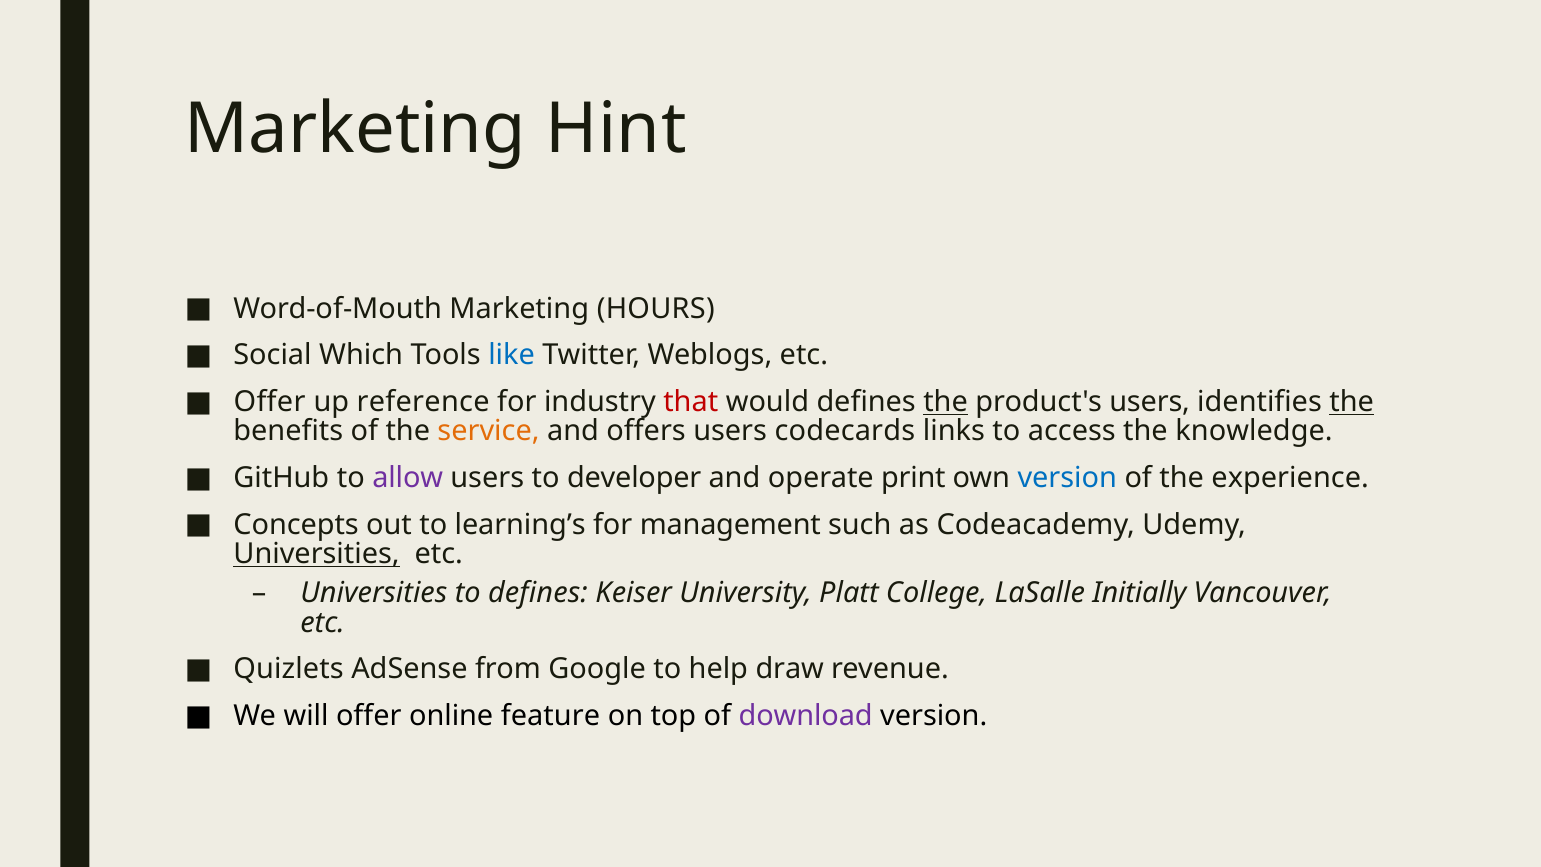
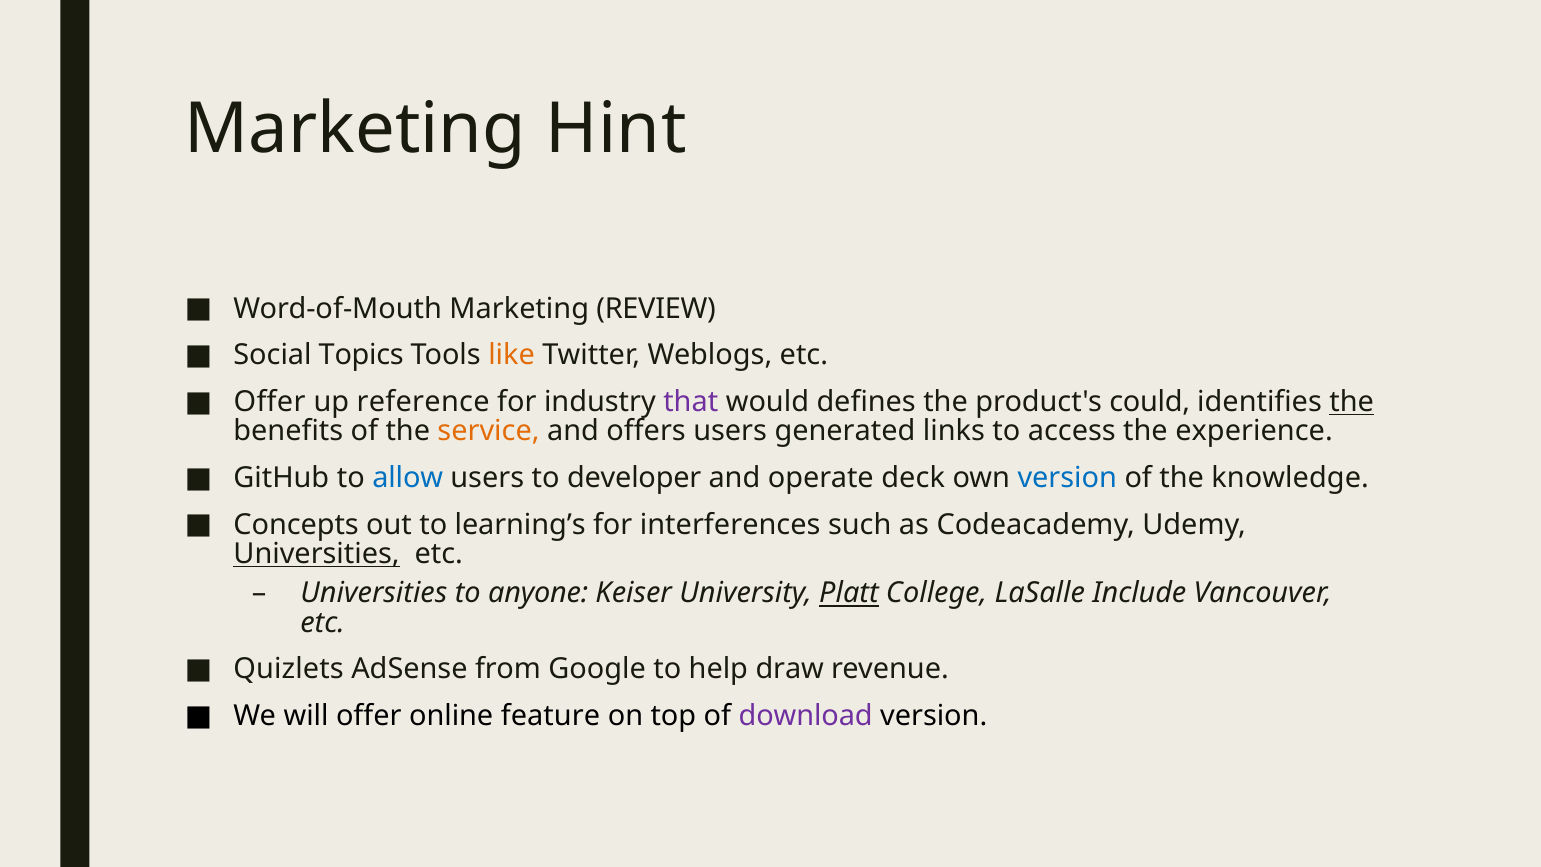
HOURS: HOURS -> REVIEW
Which: Which -> Topics
like colour: blue -> orange
that colour: red -> purple
the at (946, 402) underline: present -> none
product's users: users -> could
codecards: codecards -> generated
knowledge: knowledge -> experience
allow colour: purple -> blue
print: print -> deck
experience: experience -> knowledge
management: management -> interferences
to defines: defines -> anyone
Platt underline: none -> present
Initially: Initially -> Include
